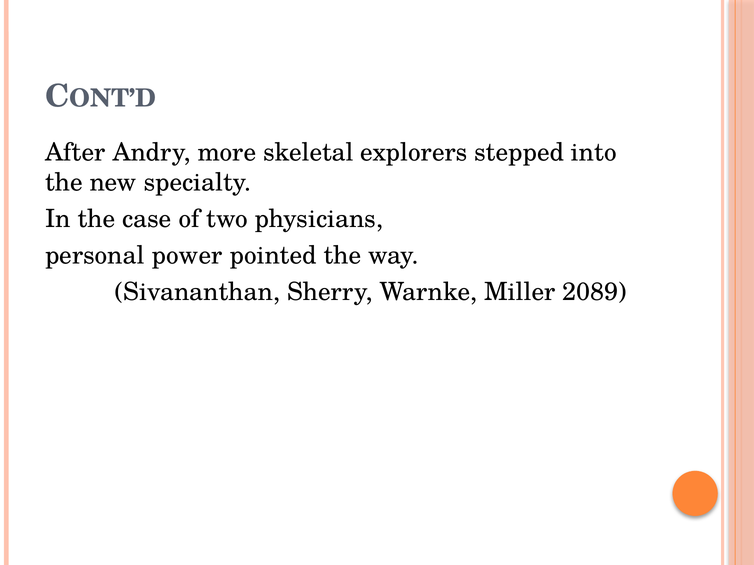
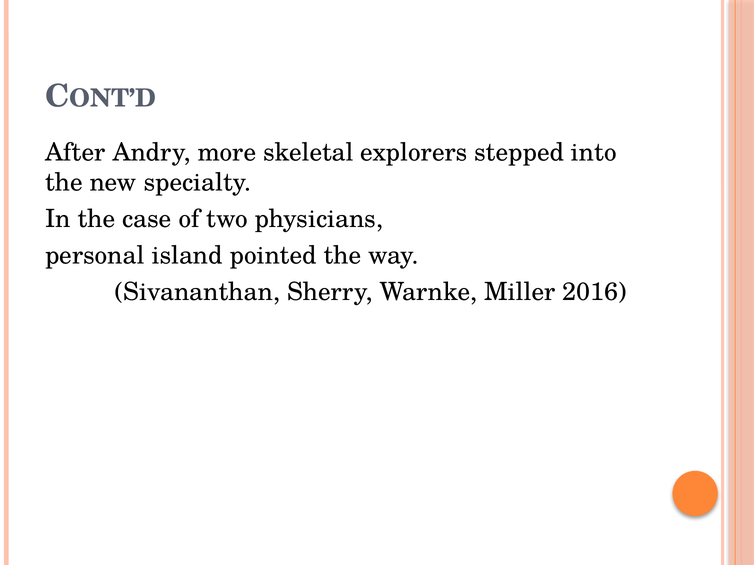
power: power -> island
2089: 2089 -> 2016
